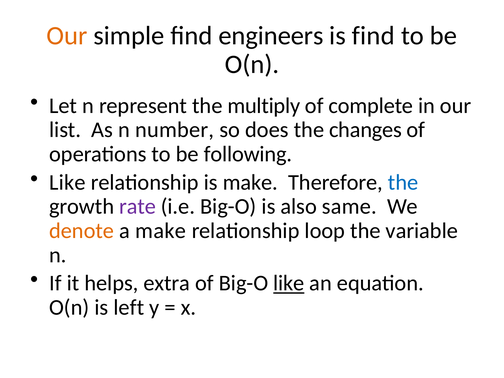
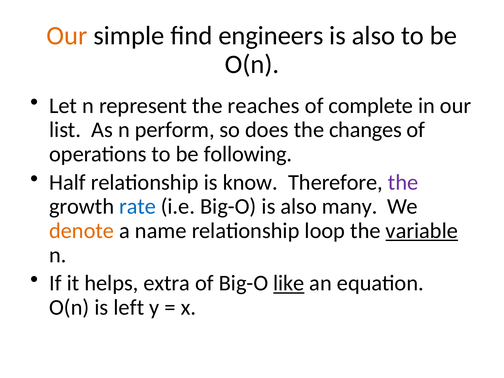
find at (373, 36): find -> also
multiply: multiply -> reaches
number: number -> perform
Like at (67, 182): Like -> Half
is make: make -> know
the at (403, 182) colour: blue -> purple
rate colour: purple -> blue
same: same -> many
a make: make -> name
variable underline: none -> present
